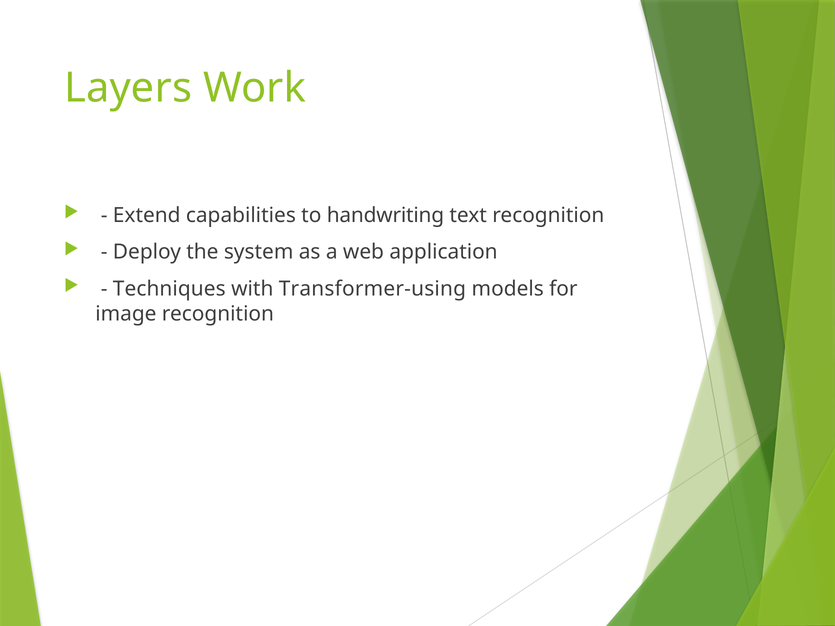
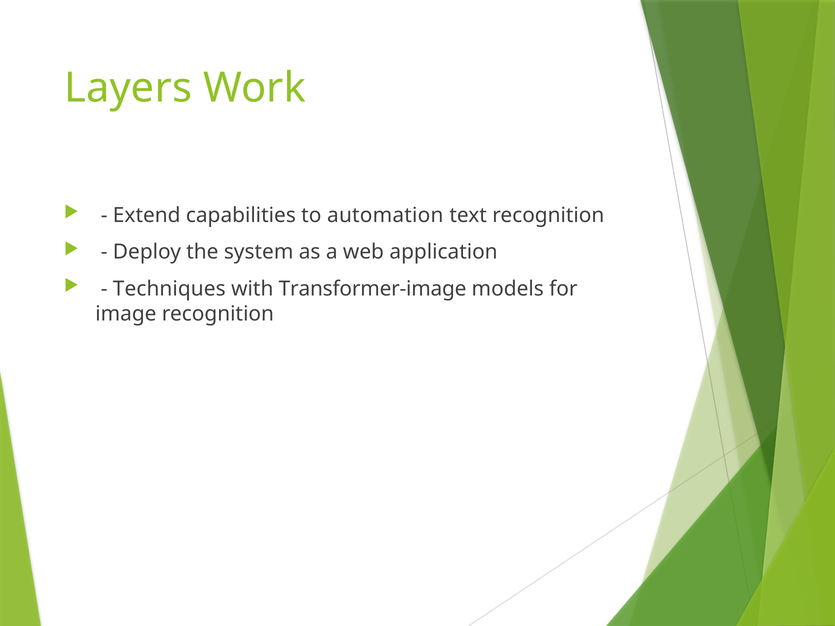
handwriting: handwriting -> automation
Transformer-using: Transformer-using -> Transformer-image
